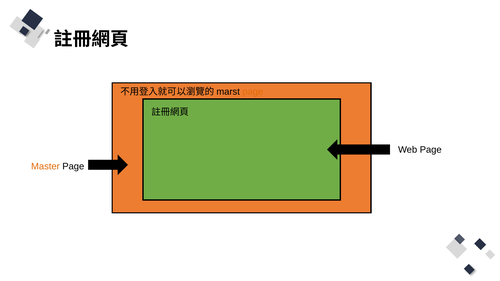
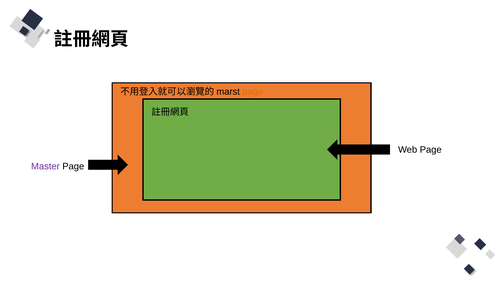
Master colour: orange -> purple
